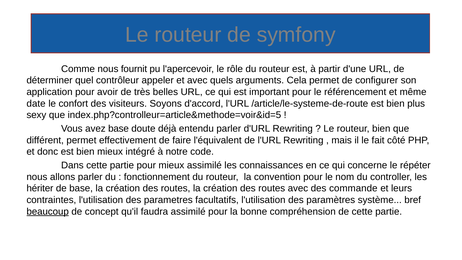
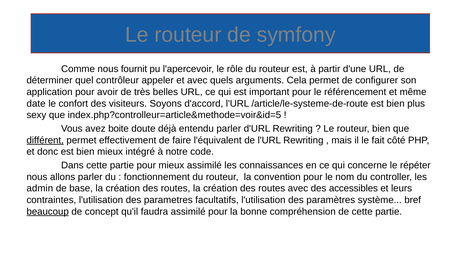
avez base: base -> boite
différent underline: none -> present
hériter: hériter -> admin
commande: commande -> accessibles
